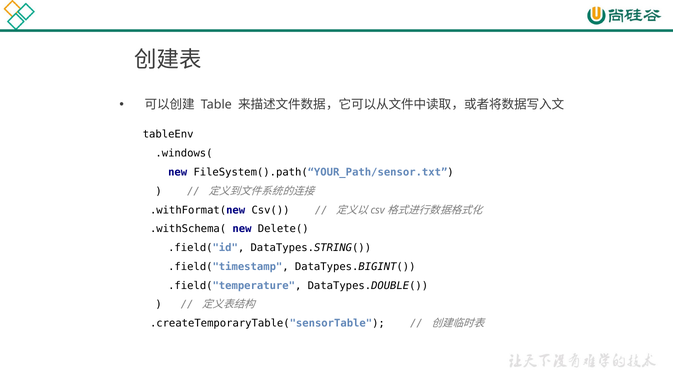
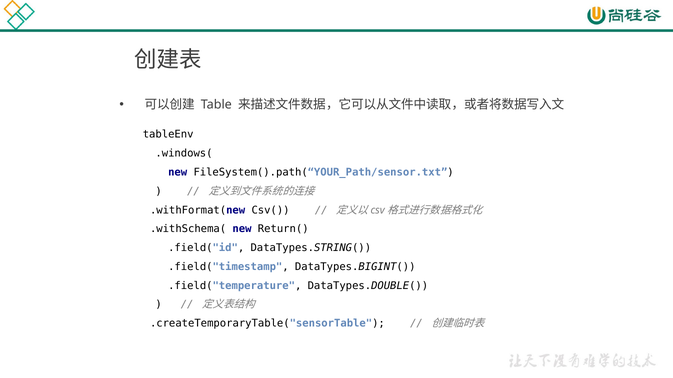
Delete(: Delete( -> Return(
